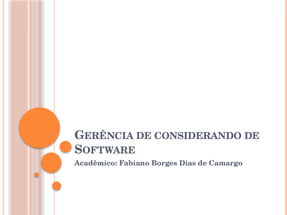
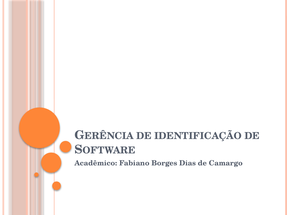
CONSIDERANDO: CONSIDERANDO -> IDENTIFICAÇÃO
